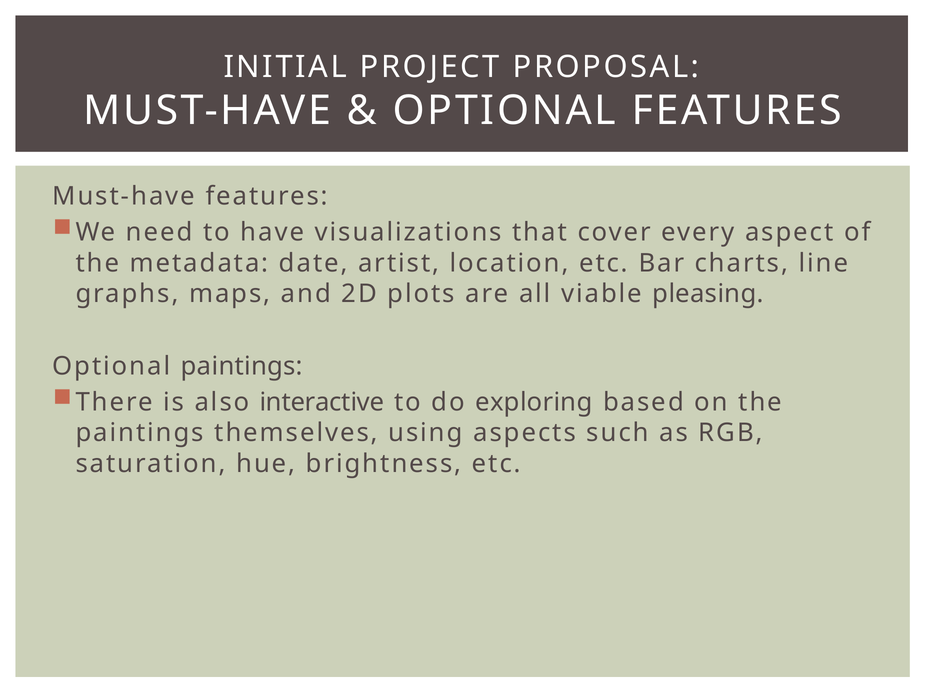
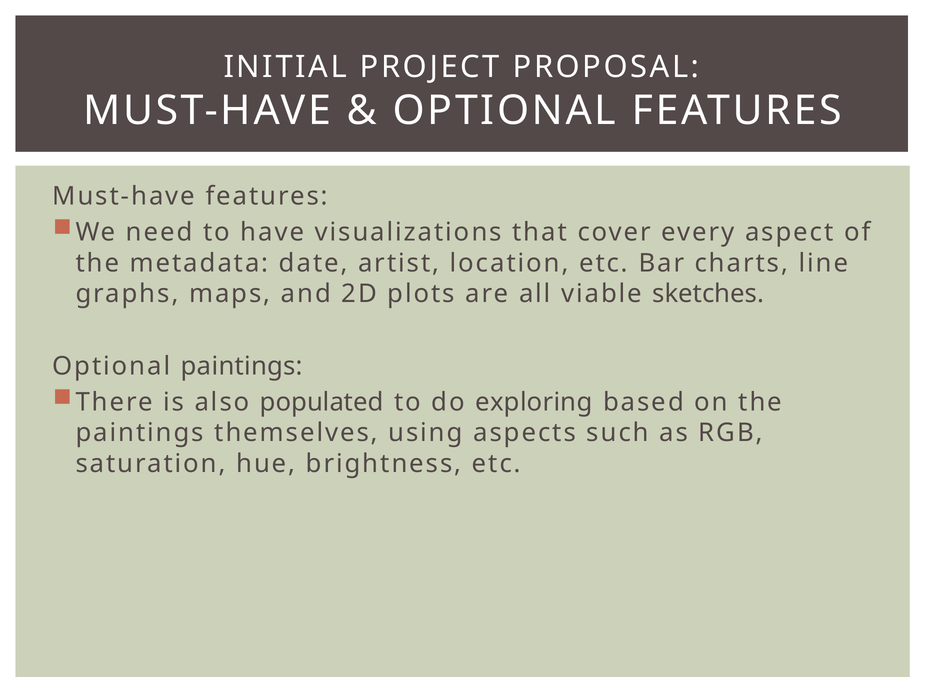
pleasing: pleasing -> sketches
interactive: interactive -> populated
